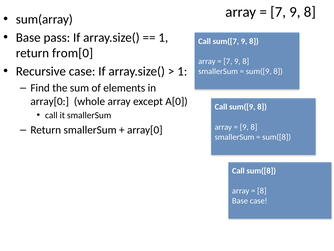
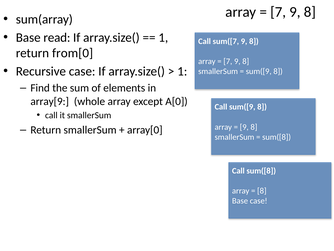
pass: pass -> read
array[0 at (50, 101): array[0 -> array[9
